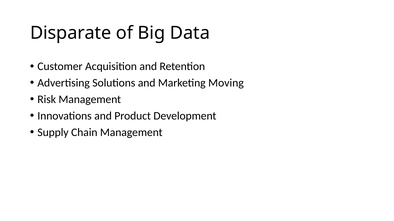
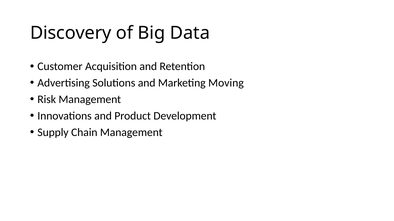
Disparate: Disparate -> Discovery
